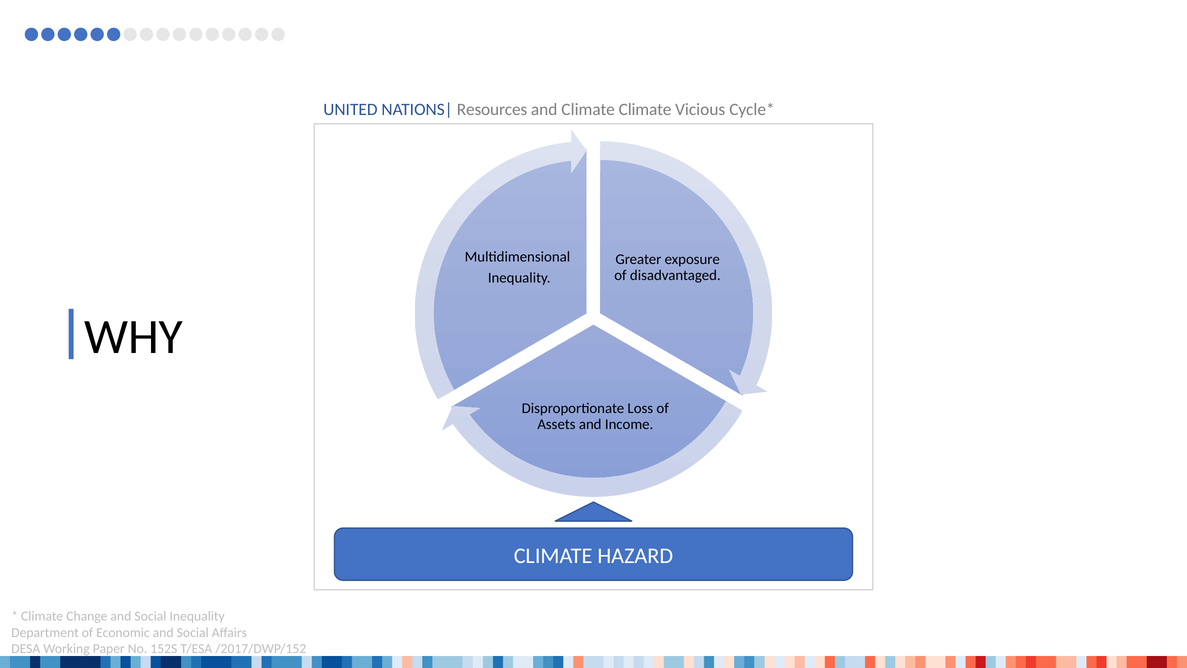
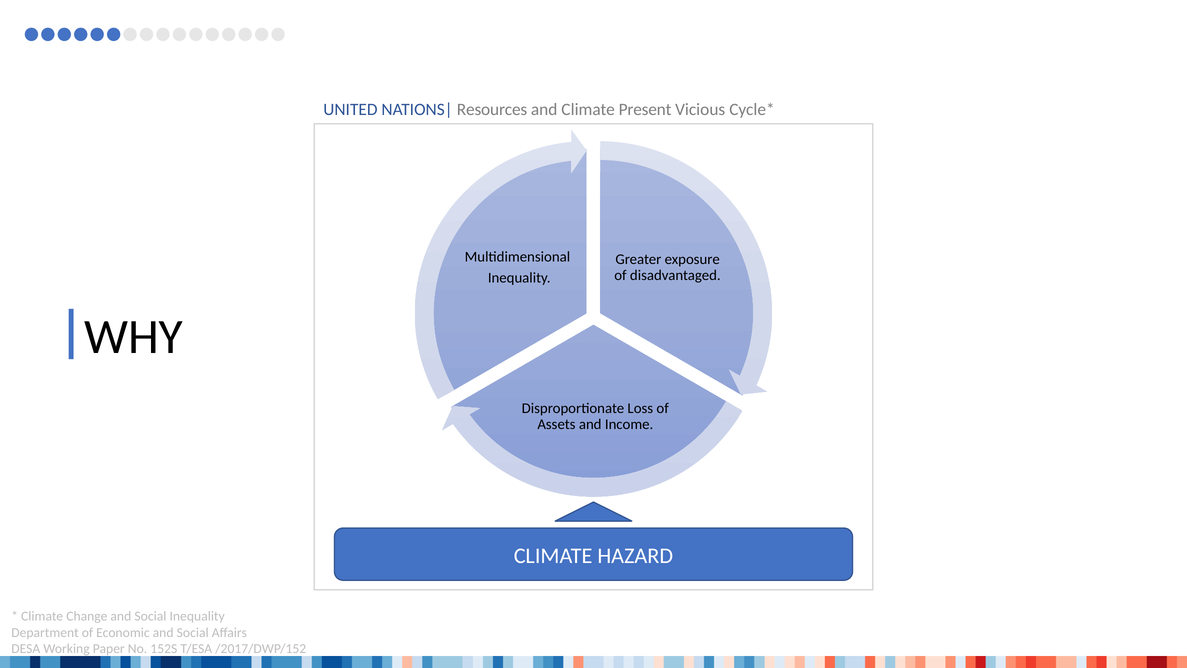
Climate Climate: Climate -> Present
